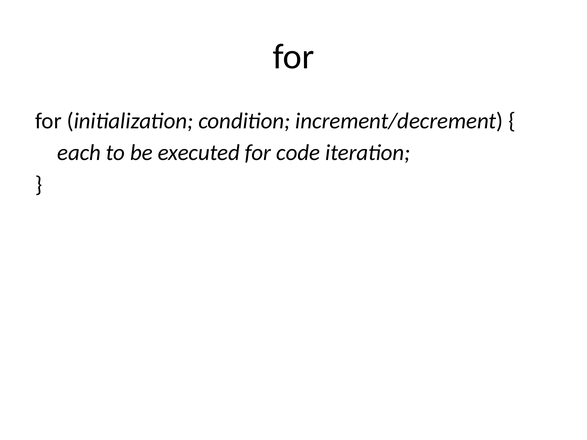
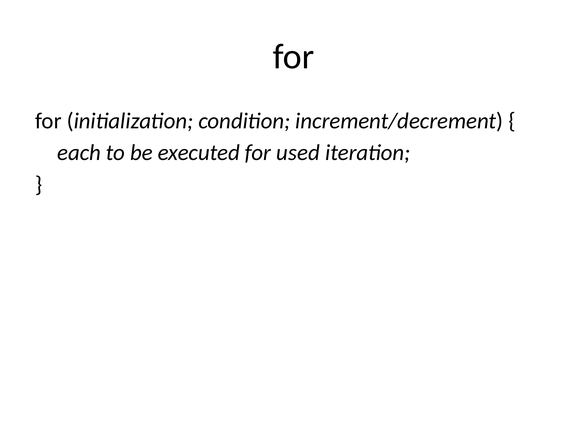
code: code -> used
